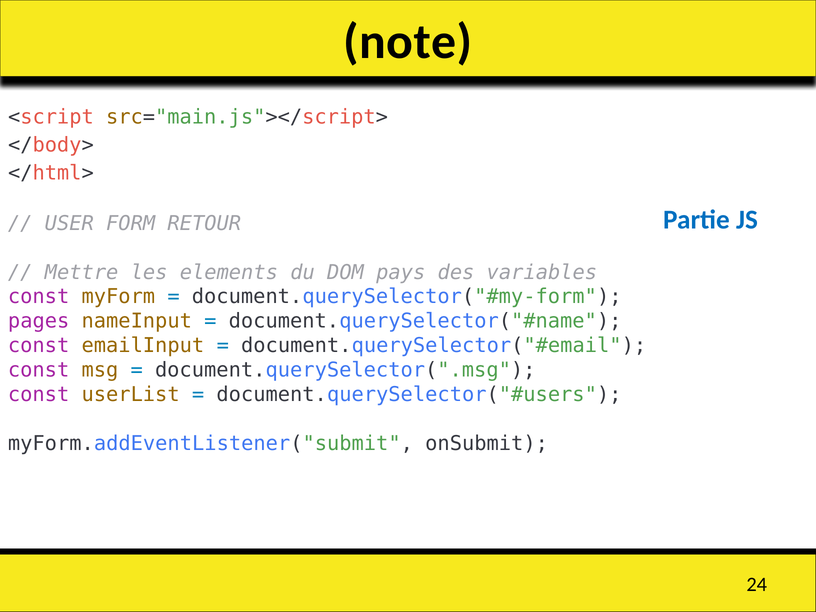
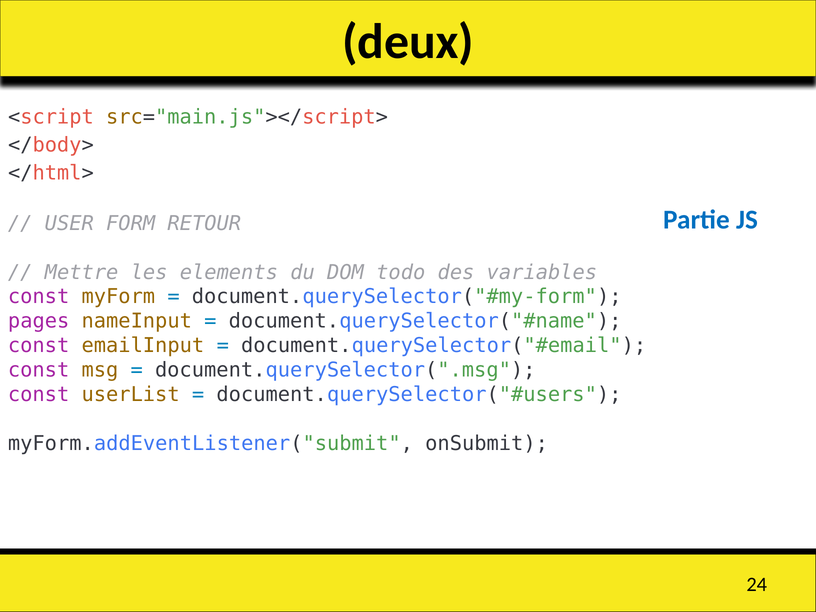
note: note -> deux
pays: pays -> todo
